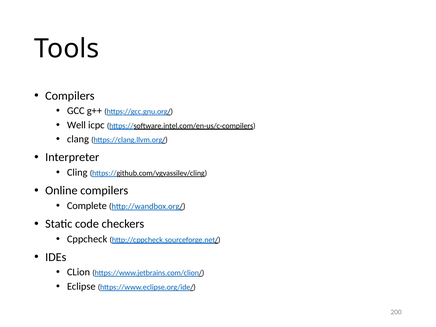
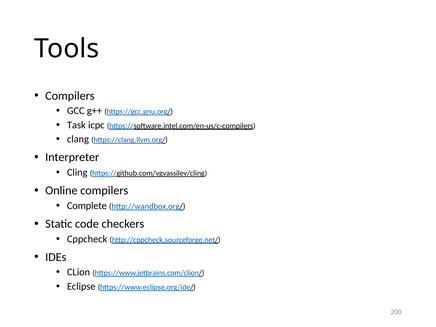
Well: Well -> Task
